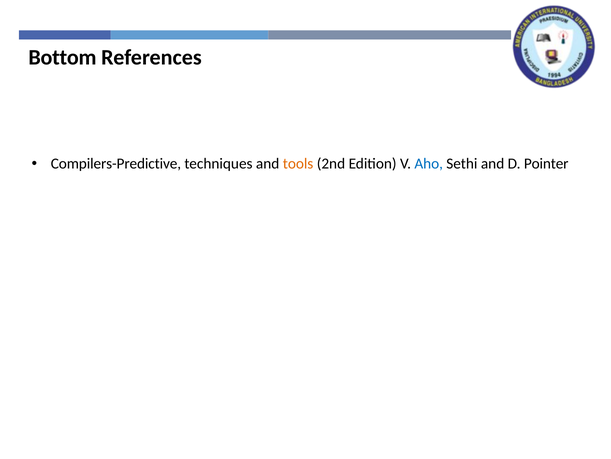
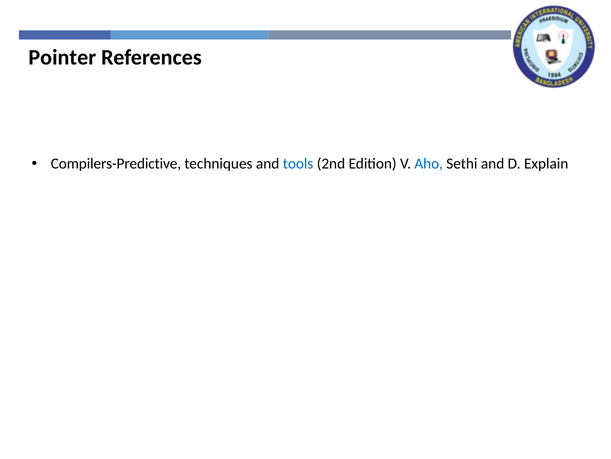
Bottom: Bottom -> Pointer
tools colour: orange -> blue
Pointer: Pointer -> Explain
